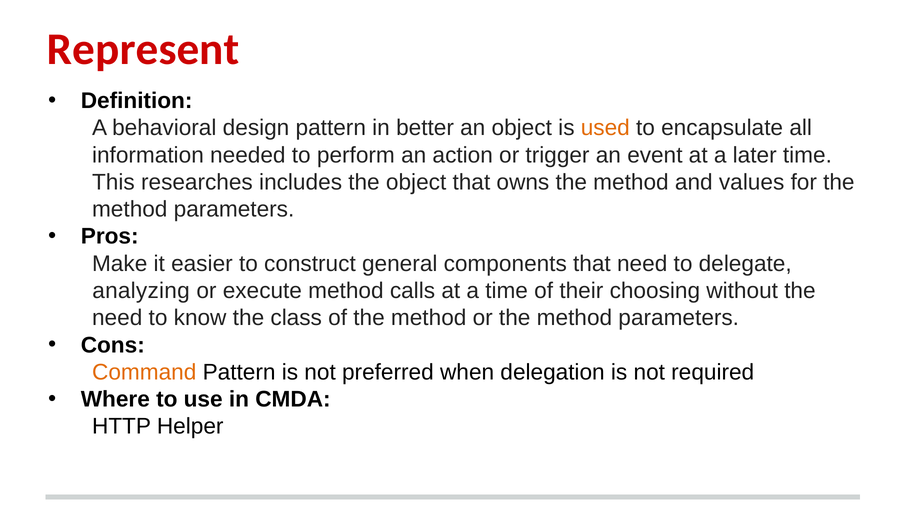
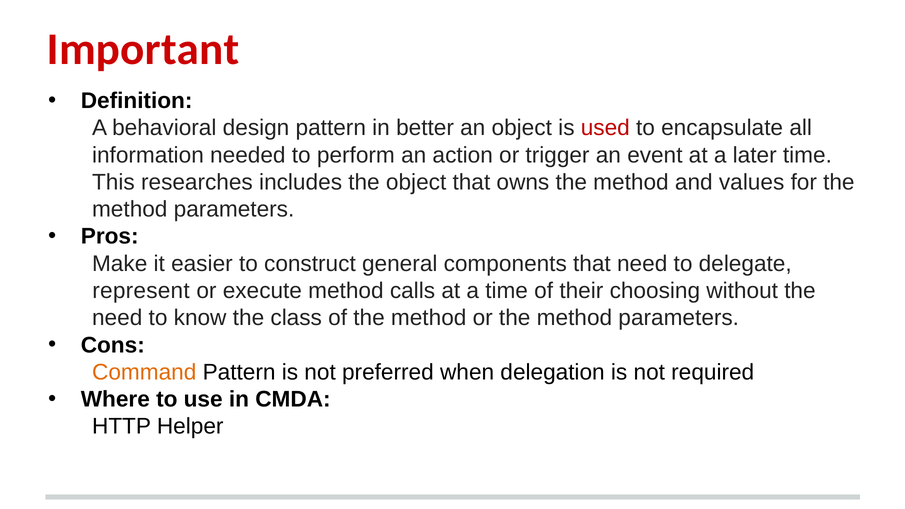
Represent: Represent -> Important
used colour: orange -> red
analyzing: analyzing -> represent
